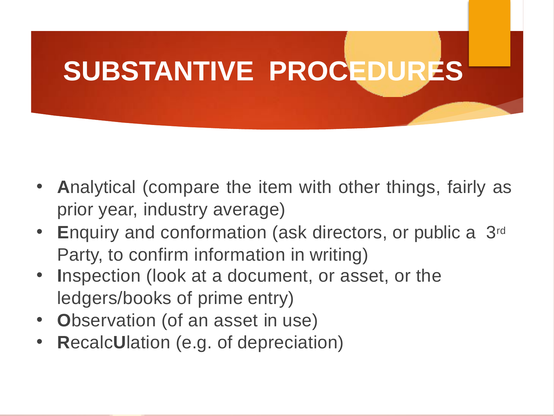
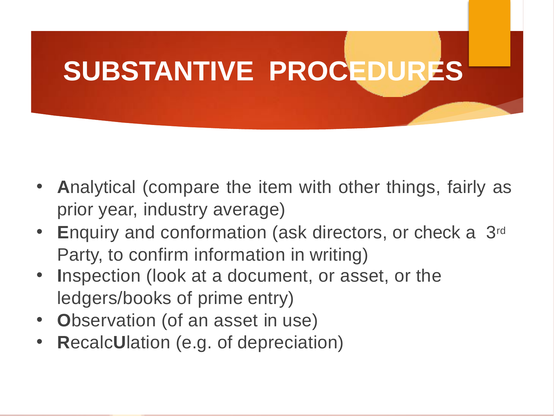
public: public -> check
